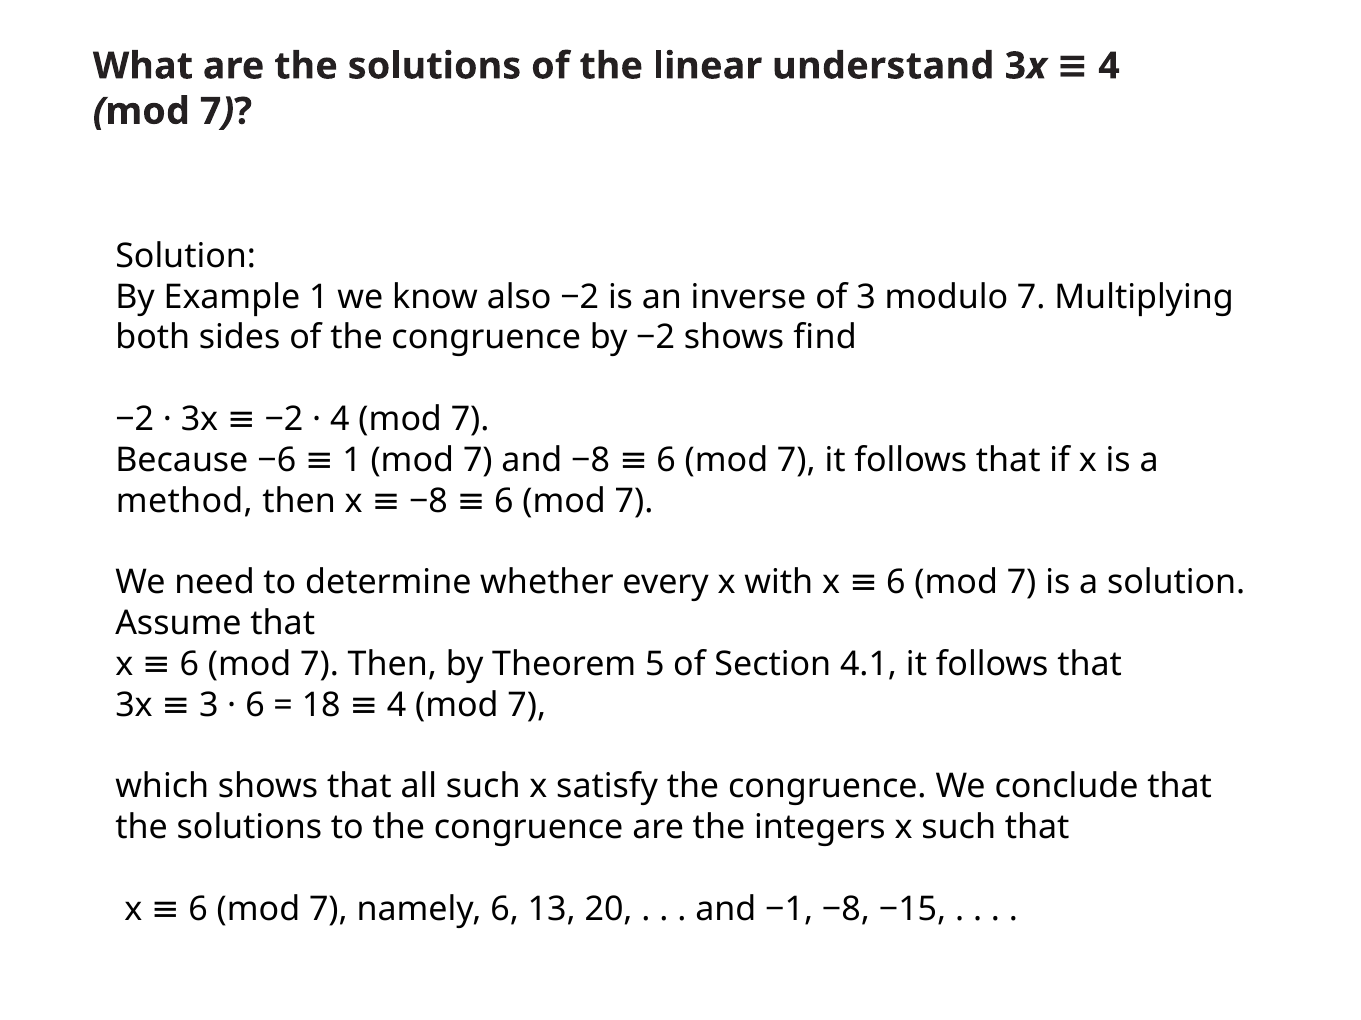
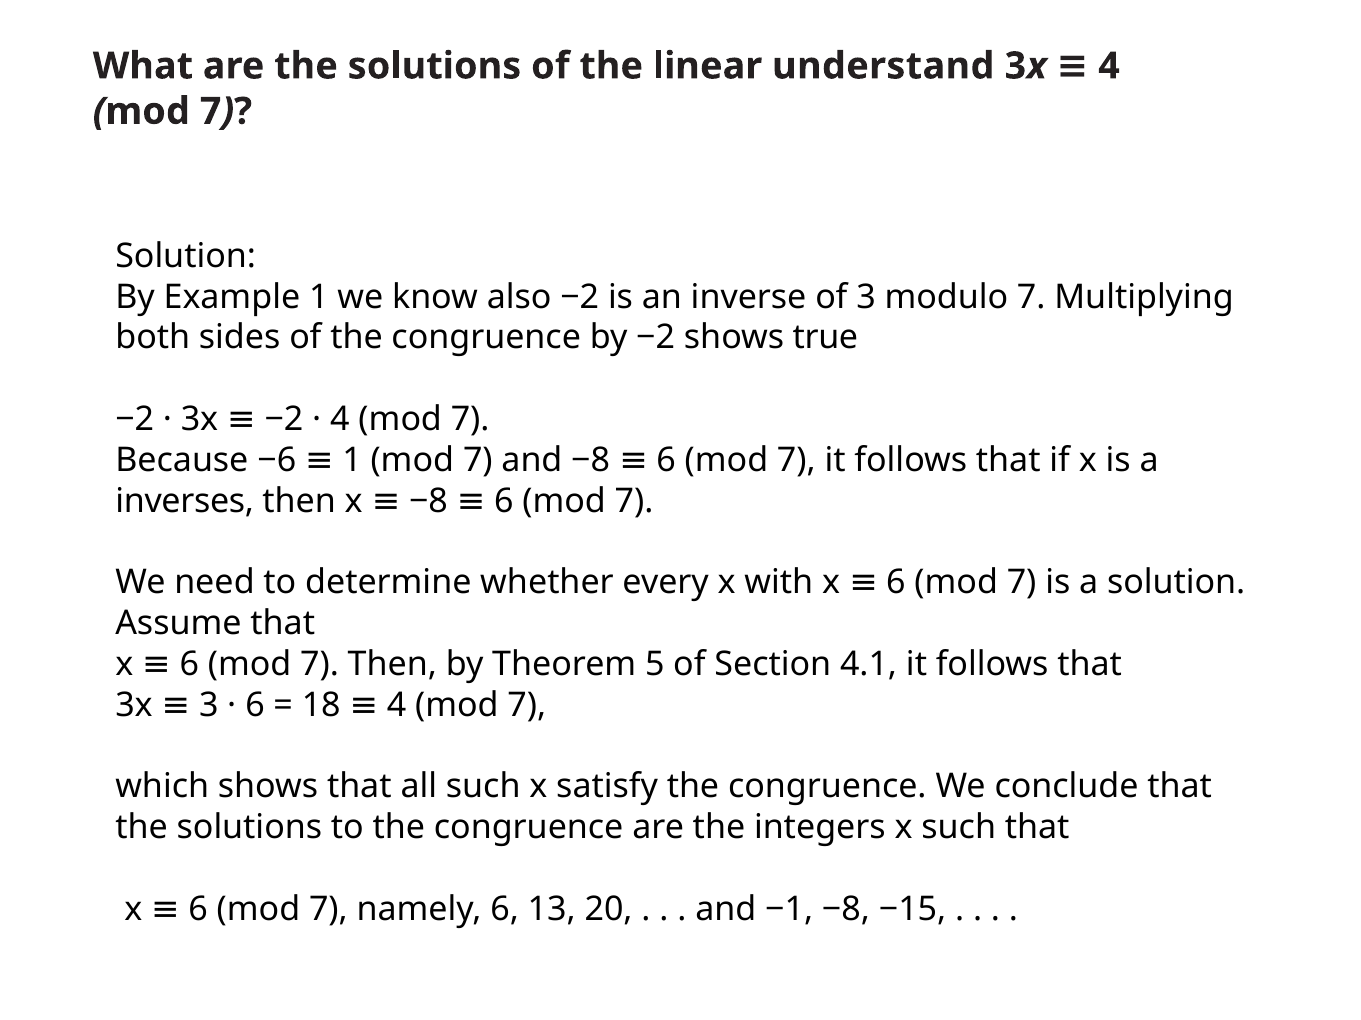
find: find -> true
method: method -> inverses
